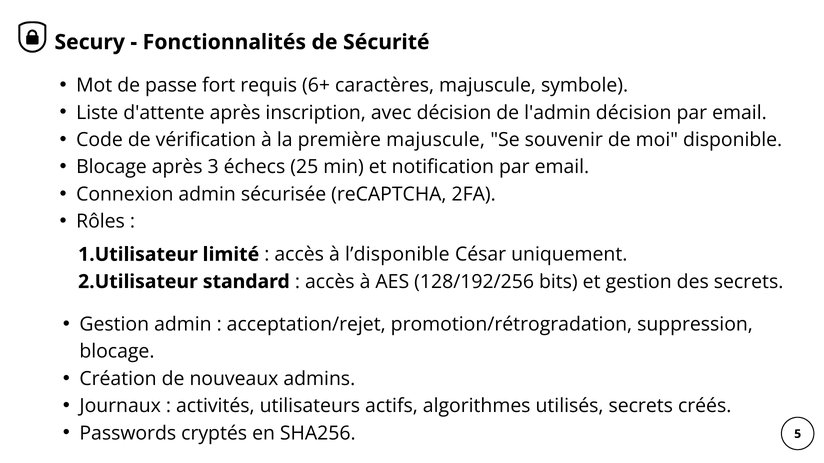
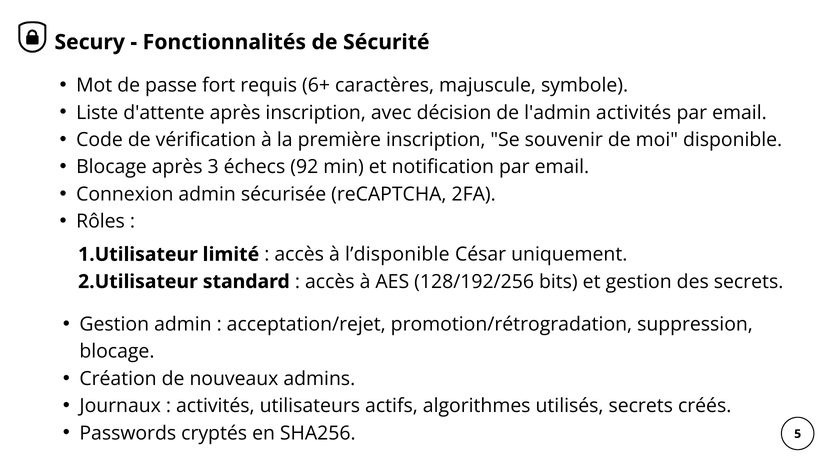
l'admin décision: décision -> activités
première majuscule: majuscule -> inscription
25: 25 -> 92
